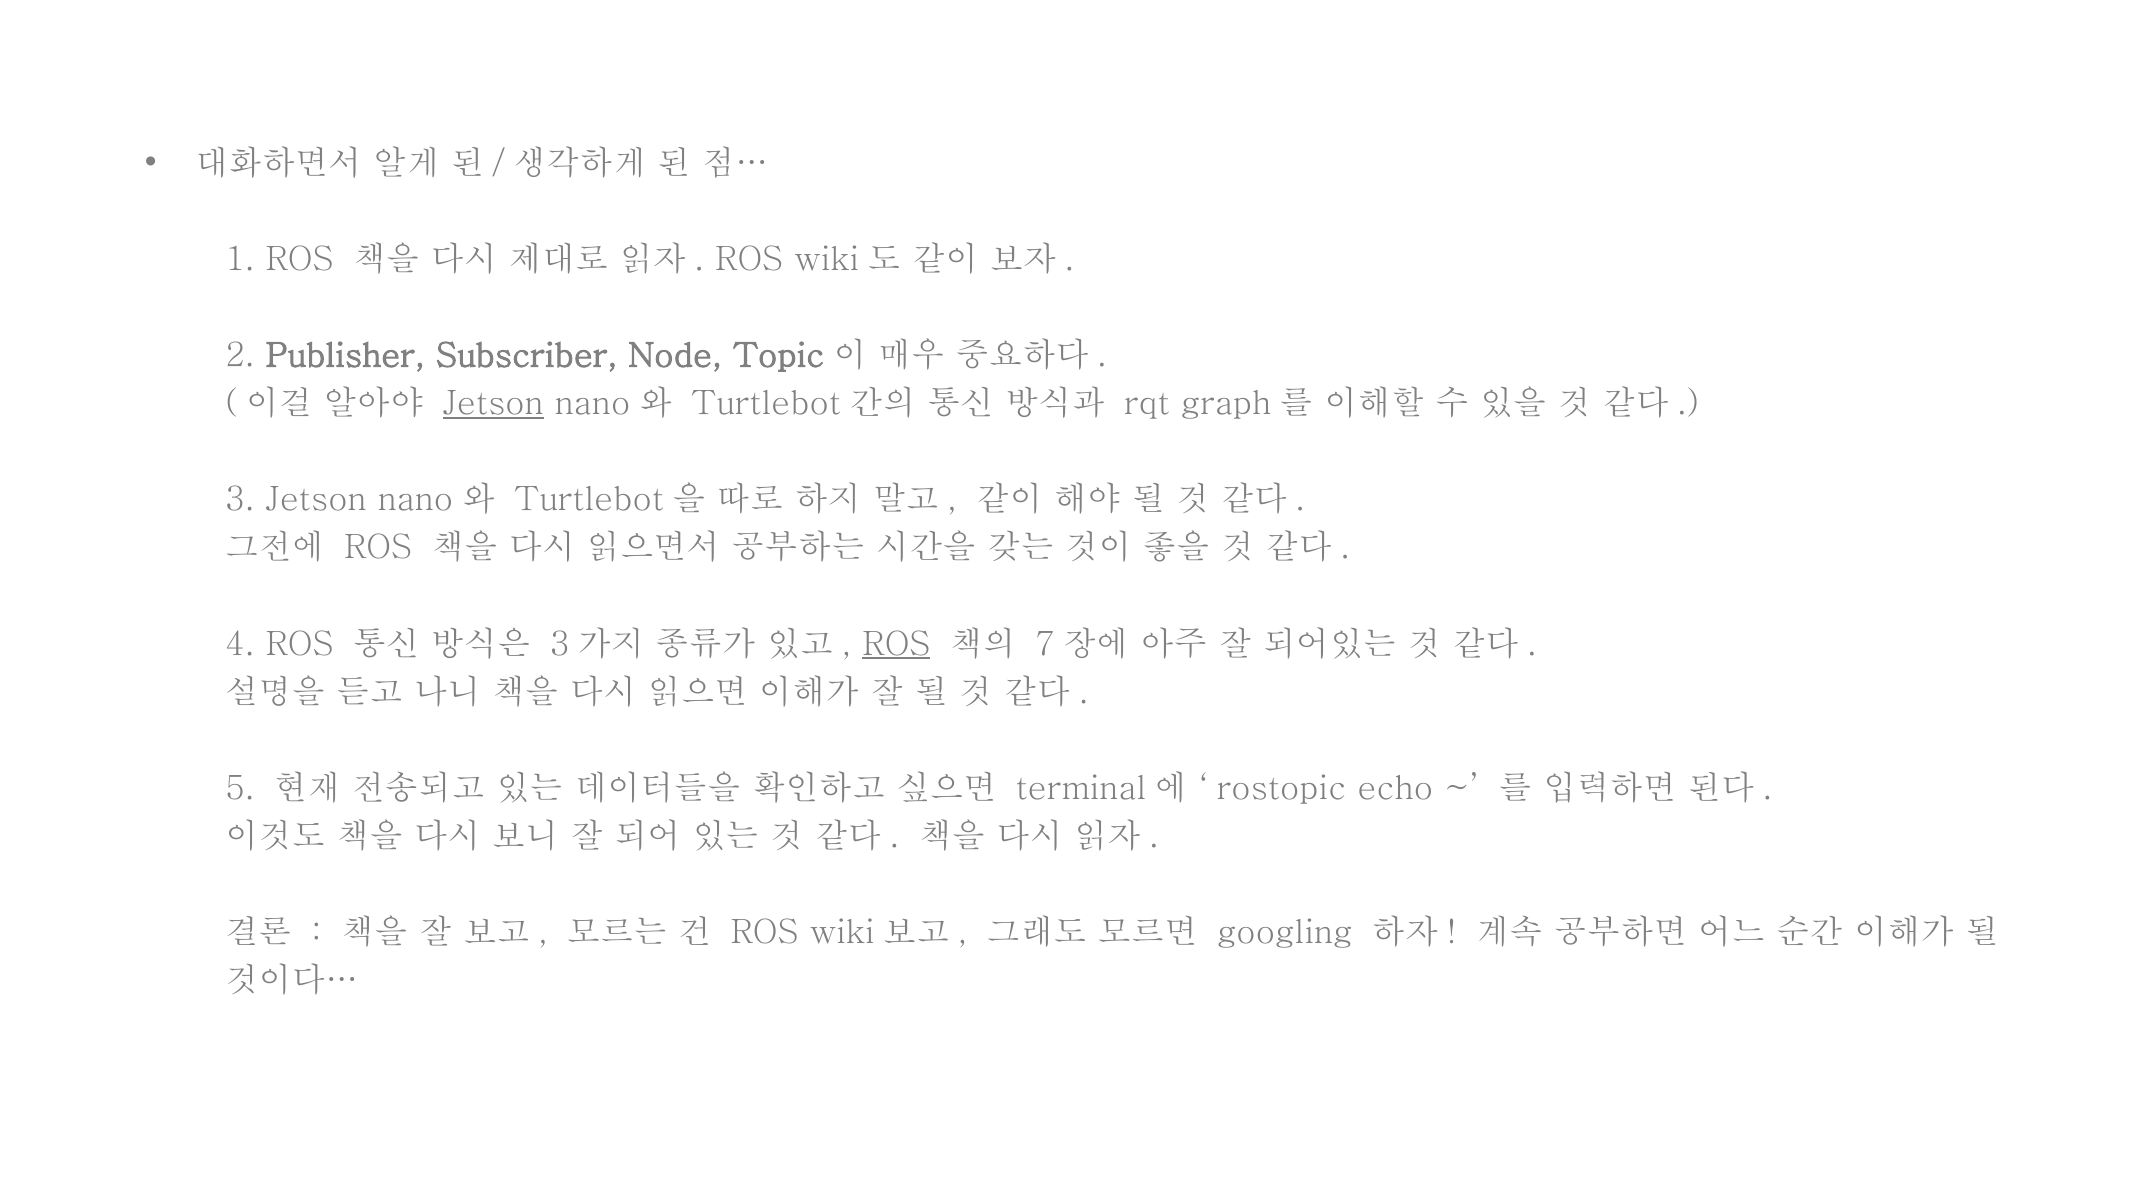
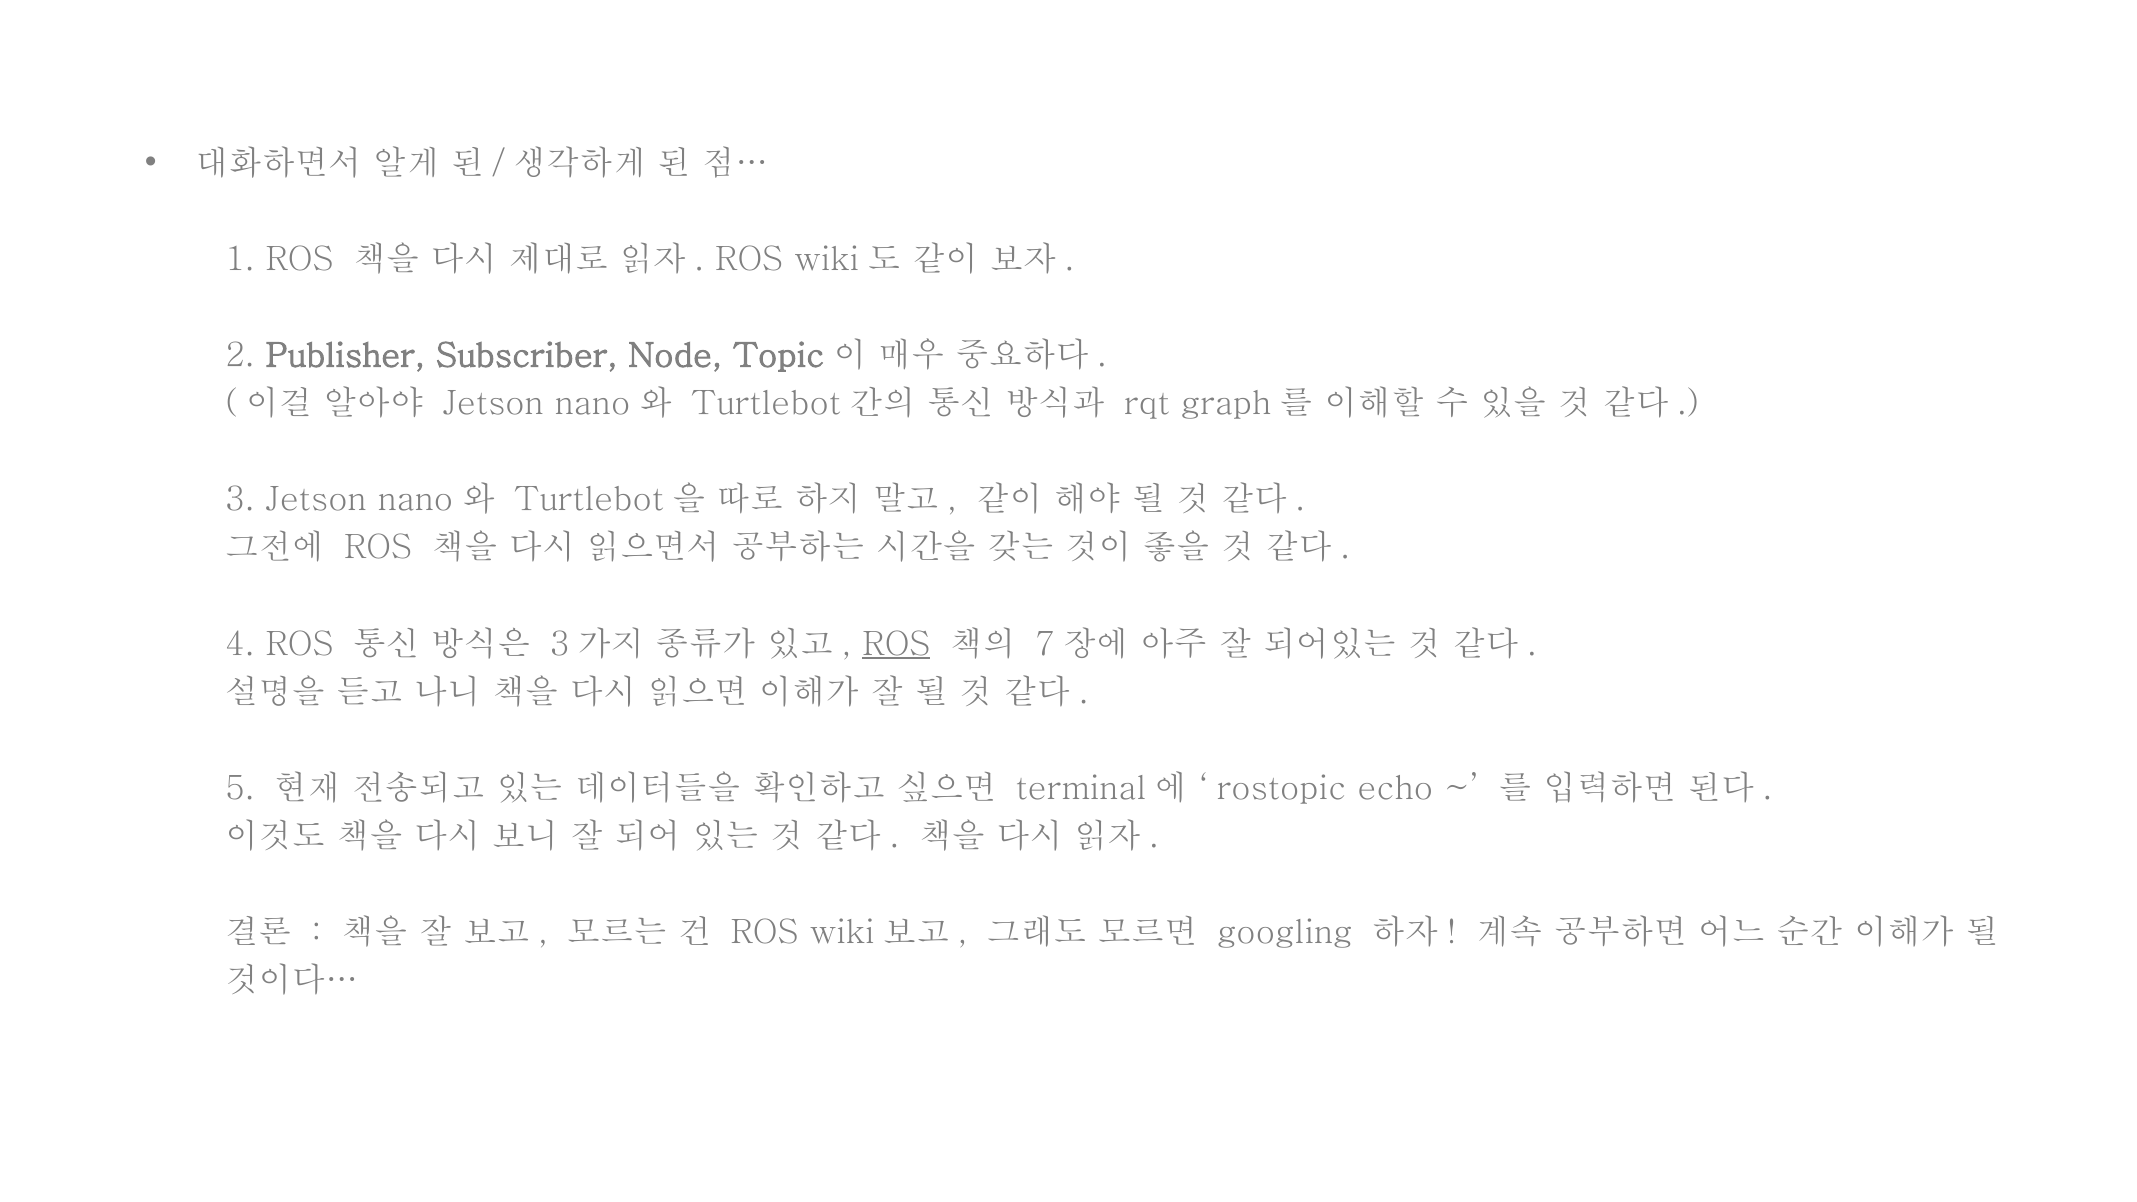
Jetson at (493, 404) underline: present -> none
